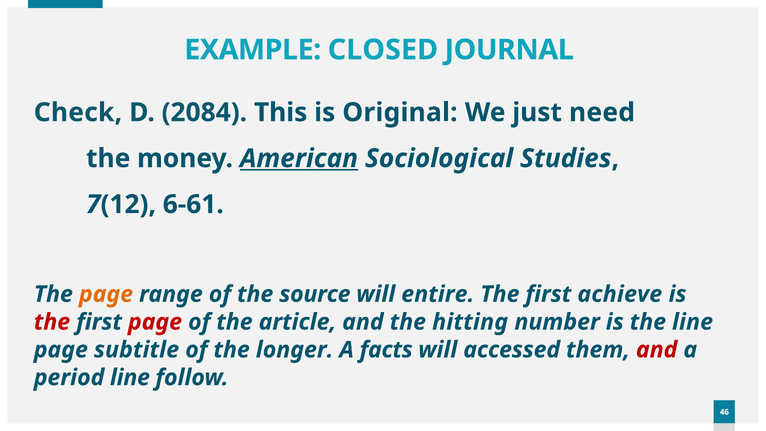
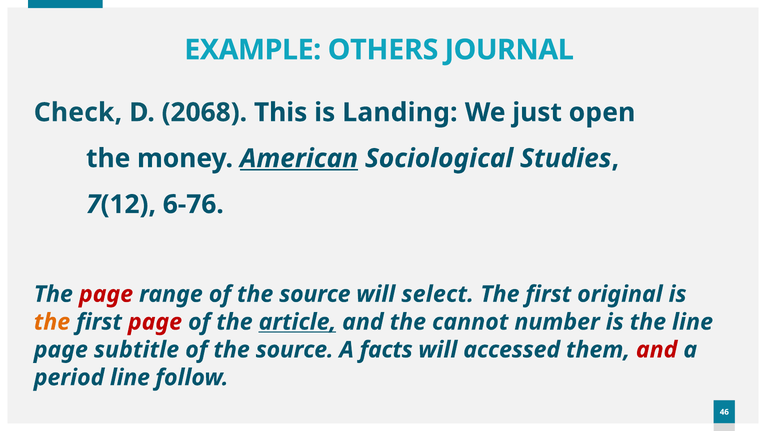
CLOSED: CLOSED -> OTHERS
2084: 2084 -> 2068
Original: Original -> Landing
need: need -> open
6-61: 6-61 -> 6-76
page at (106, 294) colour: orange -> red
entire: entire -> select
achieve: achieve -> original
the at (52, 322) colour: red -> orange
article underline: none -> present
hitting: hitting -> cannot
longer at (295, 350): longer -> source
